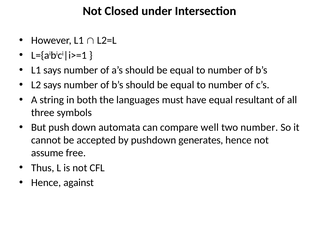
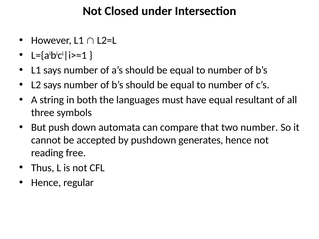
well: well -> that
assume: assume -> reading
against: against -> regular
